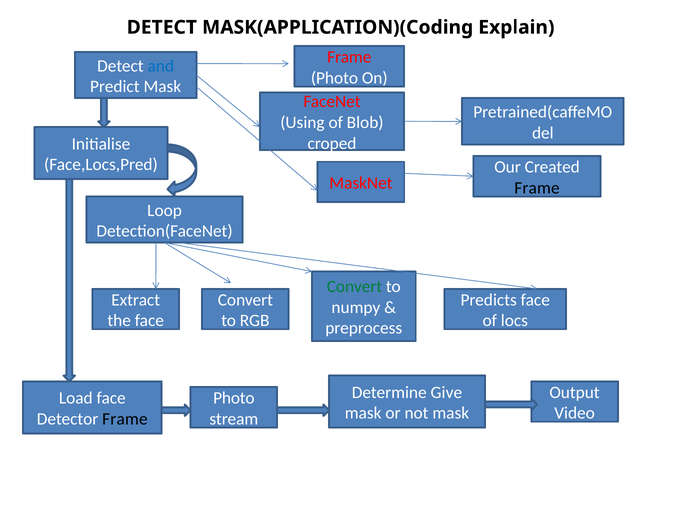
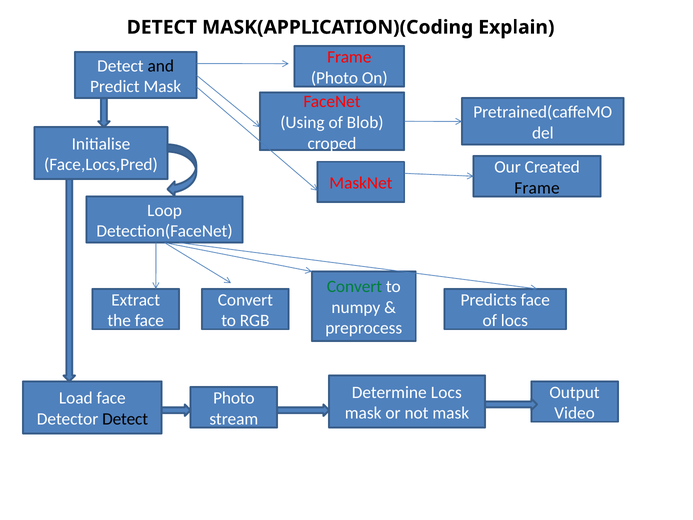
and colour: blue -> black
Determine Give: Give -> Locs
Detector Frame: Frame -> Detect
